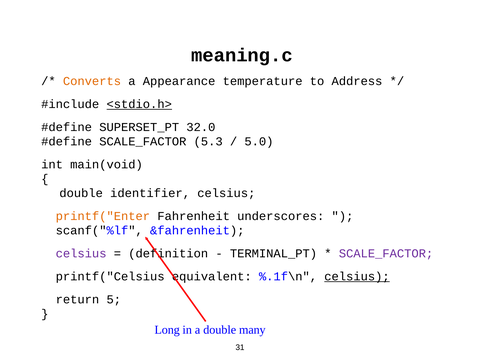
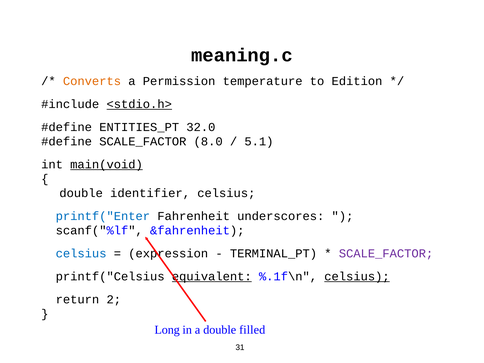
Appearance: Appearance -> Permission
Address: Address -> Edition
SUPERSET_PT: SUPERSET_PT -> ENTITIES_PT
5.3: 5.3 -> 8.0
5.0: 5.0 -> 5.1
main(void underline: none -> present
printf("Enter colour: orange -> blue
celsius at (81, 253) colour: purple -> blue
definition: definition -> expression
equivalent underline: none -> present
5: 5 -> 2
many: many -> filled
